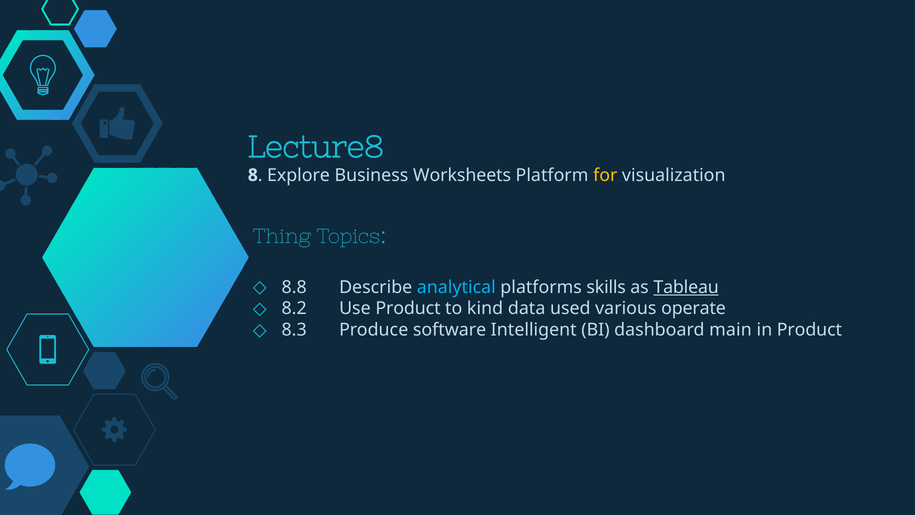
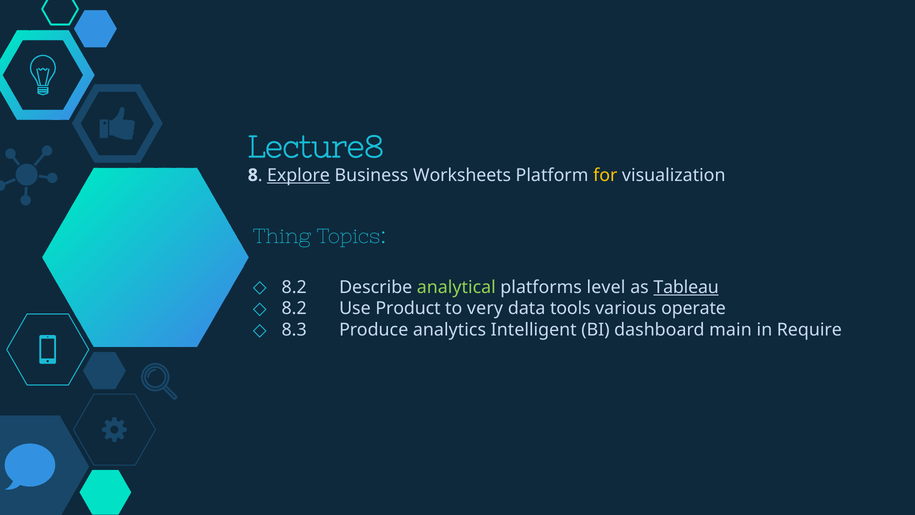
Explore underline: none -> present
8.8 at (294, 287): 8.8 -> 8.2
analytical colour: light blue -> light green
skills: skills -> level
kind: kind -> very
used: used -> tools
software: software -> analytics
in Product: Product -> Require
